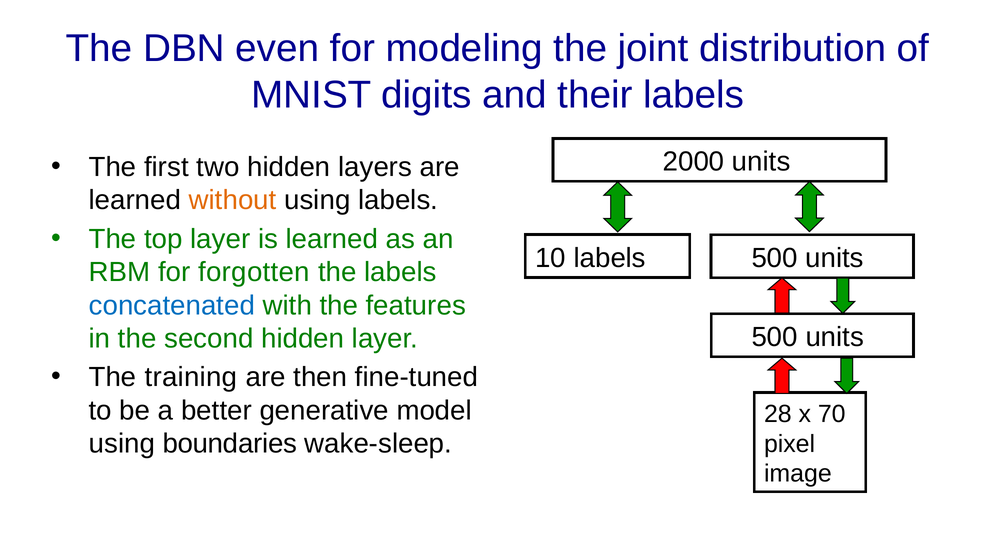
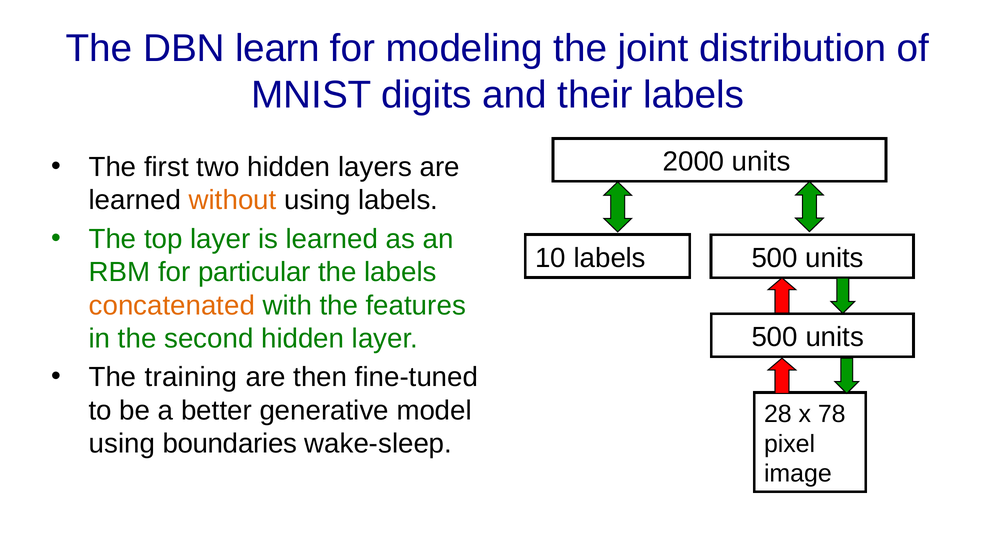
even: even -> learn
forgotten: forgotten -> particular
concatenated colour: blue -> orange
70: 70 -> 78
